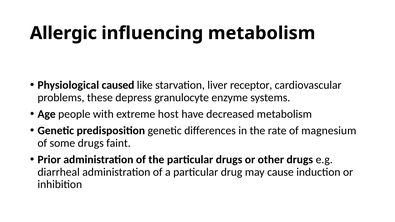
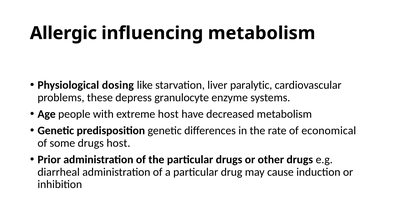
caused: caused -> dosing
receptor: receptor -> paralytic
magnesium: magnesium -> economical
drugs faint: faint -> host
